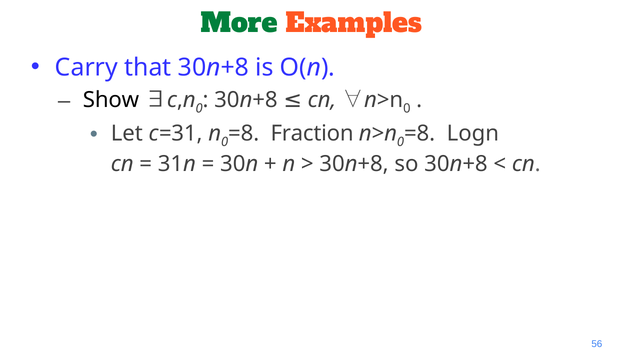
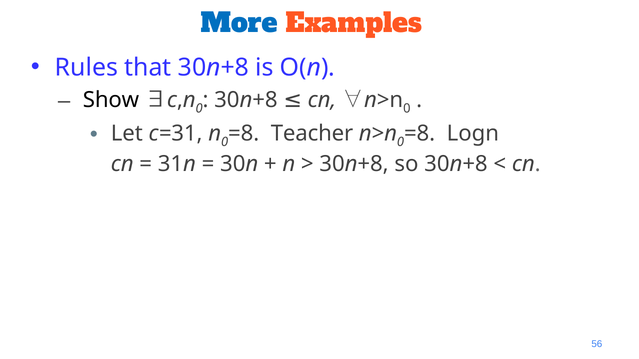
More colour: green -> blue
Carry: Carry -> Rules
Fraction: Fraction -> Teacher
